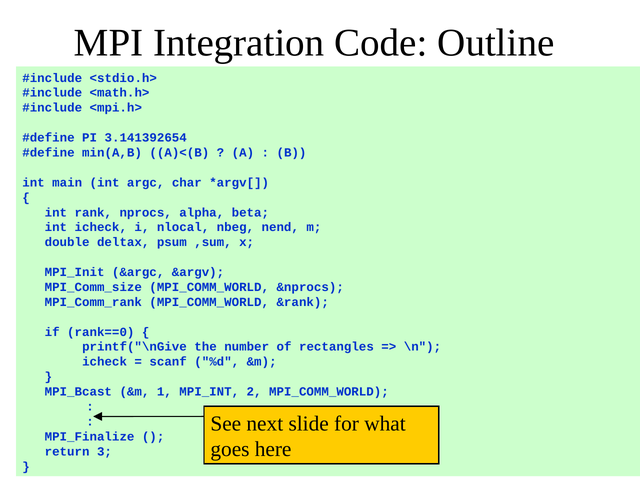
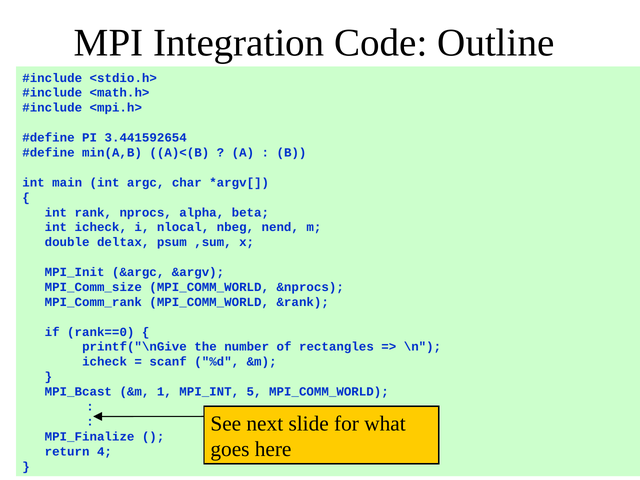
3.141392654: 3.141392654 -> 3.441592654
2: 2 -> 5
3: 3 -> 4
